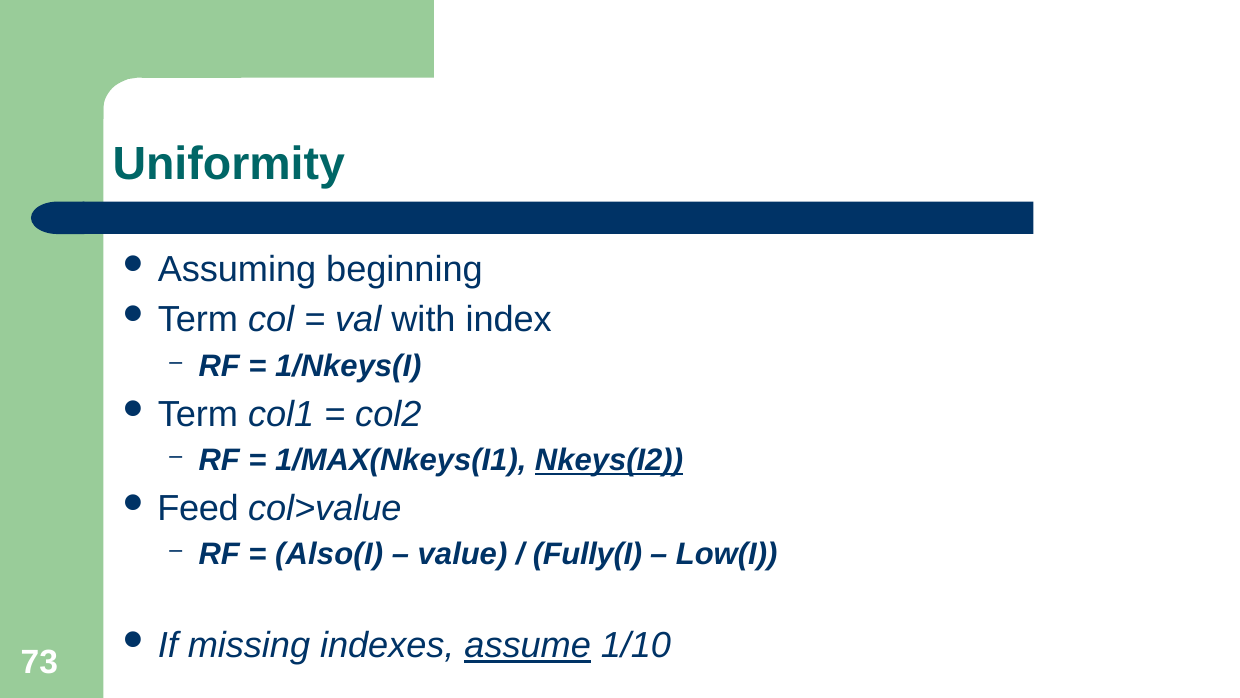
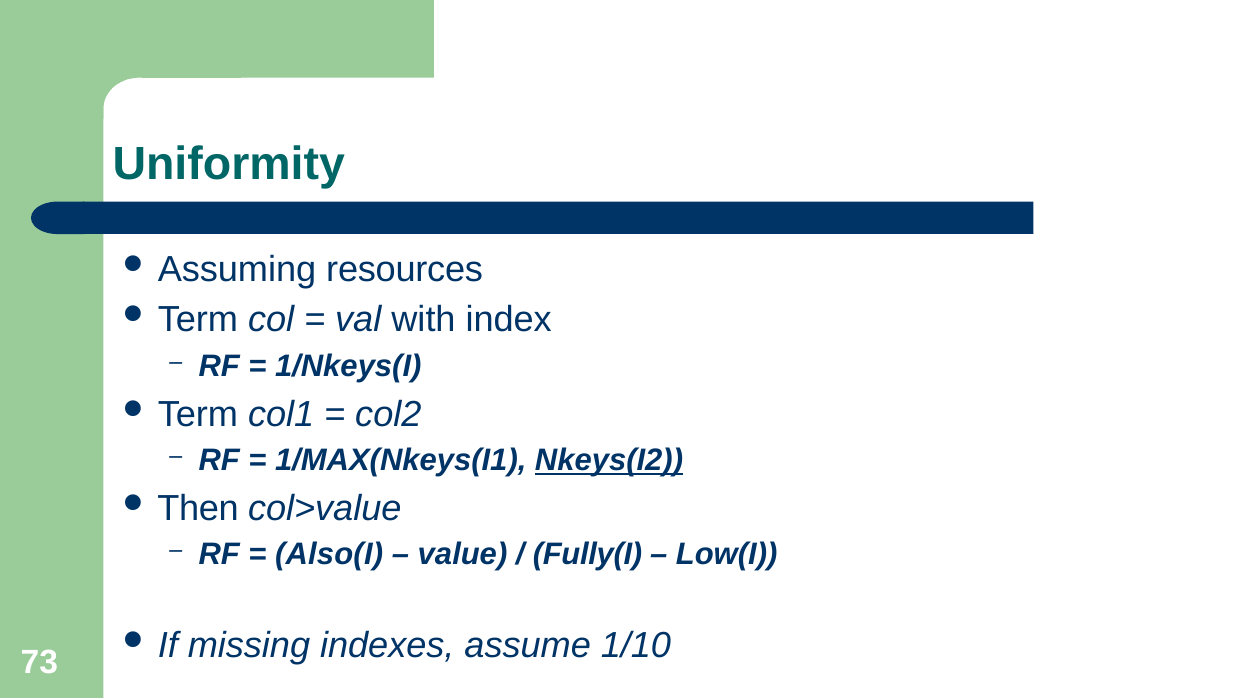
beginning: beginning -> resources
Feed: Feed -> Then
assume underline: present -> none
